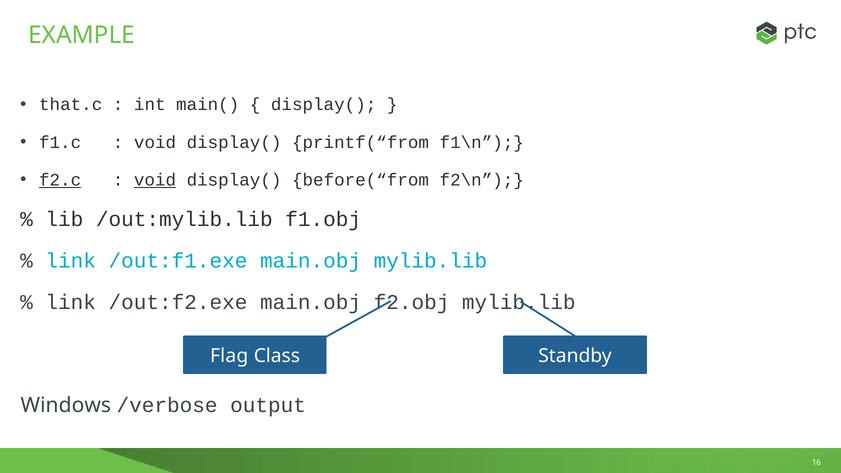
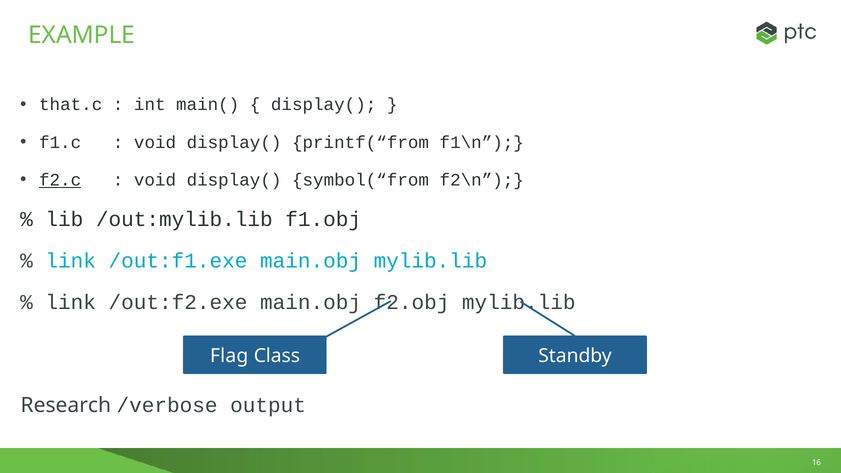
void at (155, 180) underline: present -> none
before(“from: before(“from -> symbol(“from
Windows: Windows -> Research
